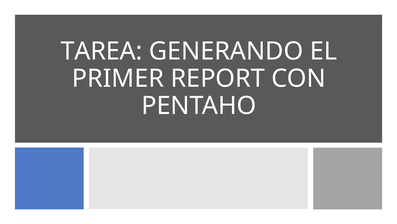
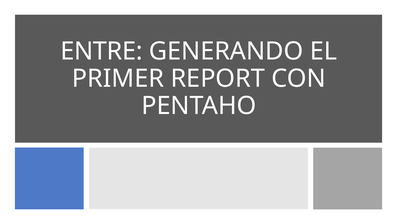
TAREA: TAREA -> ENTRE
